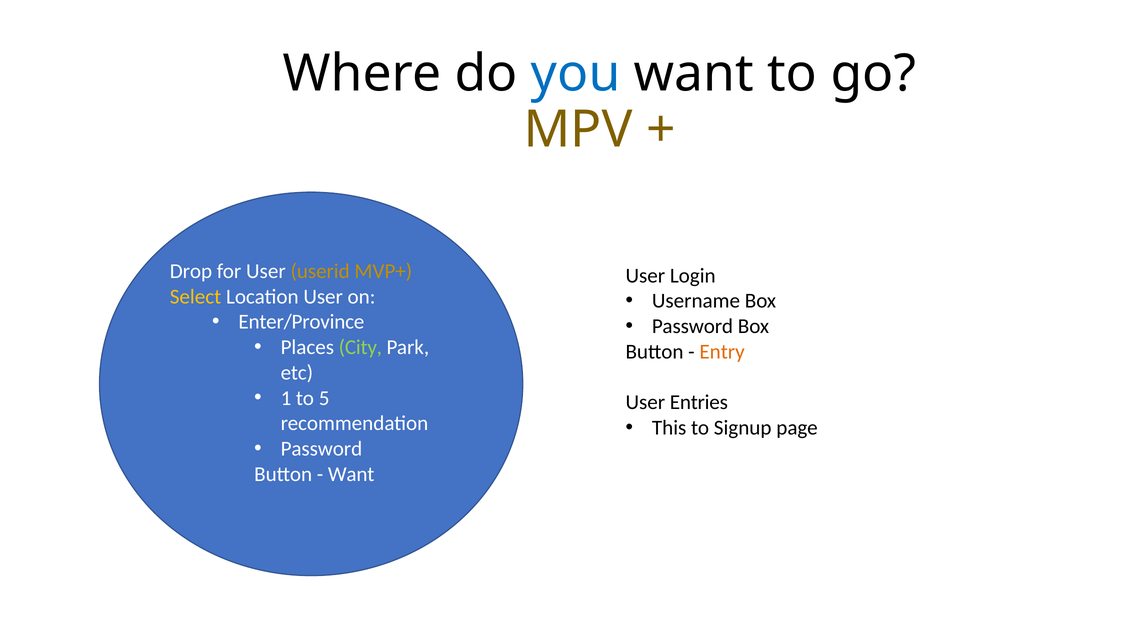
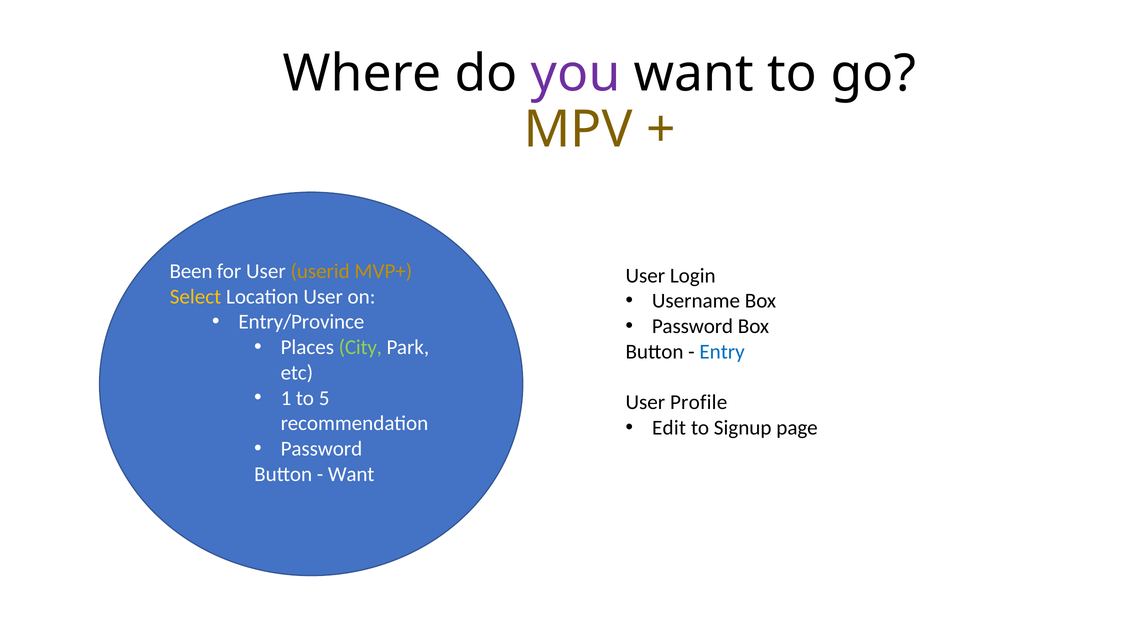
you colour: blue -> purple
Drop: Drop -> Been
Enter/Province: Enter/Province -> Entry/Province
Entry colour: orange -> blue
Entries: Entries -> Profile
This: This -> Edit
